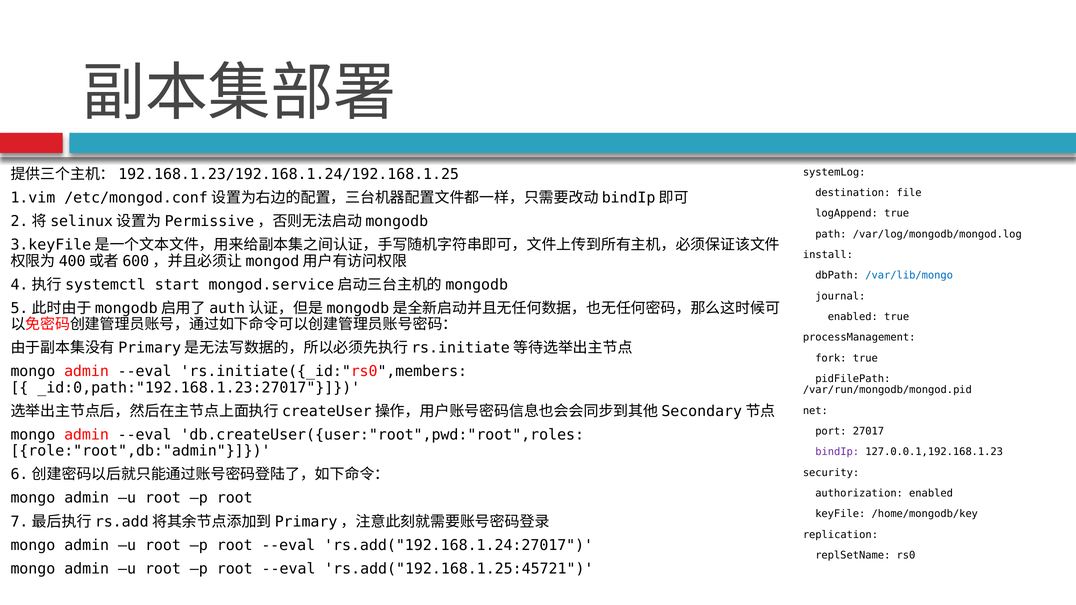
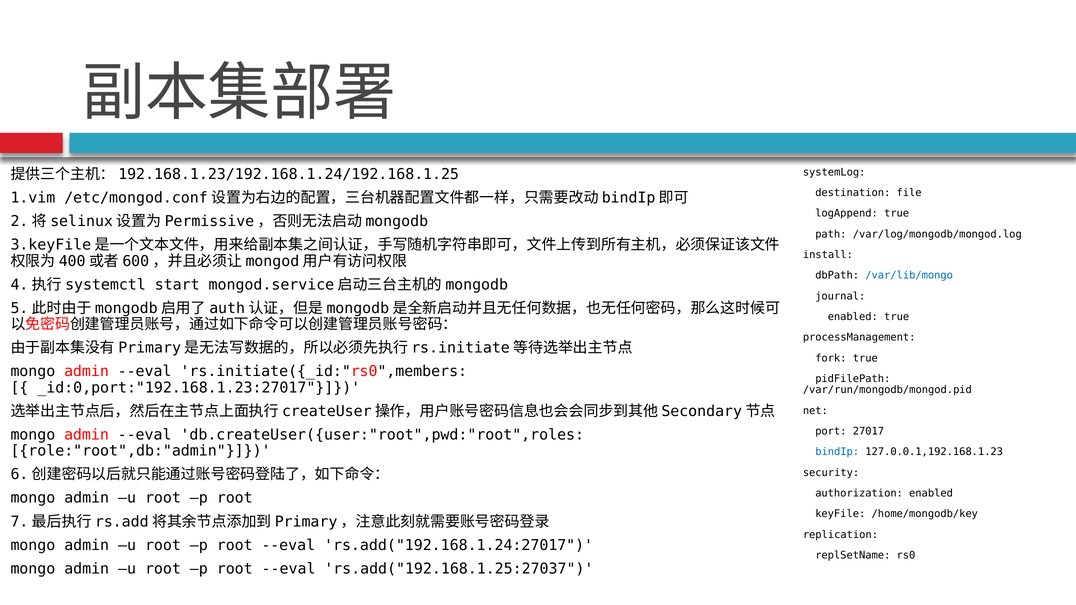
_id:0,path:"192.168.1.23:27017: _id:0,path:"192.168.1.23:27017 -> _id:0,port:"192.168.1.23:27017
bindIp colour: purple -> blue
rs.add("192.168.1.25:45721: rs.add("192.168.1.25:45721 -> rs.add("192.168.1.25:27037
